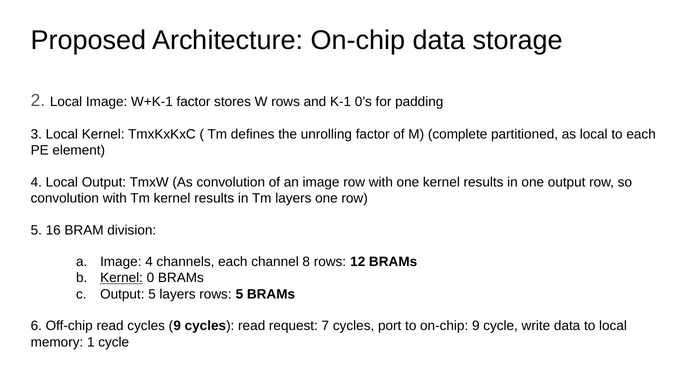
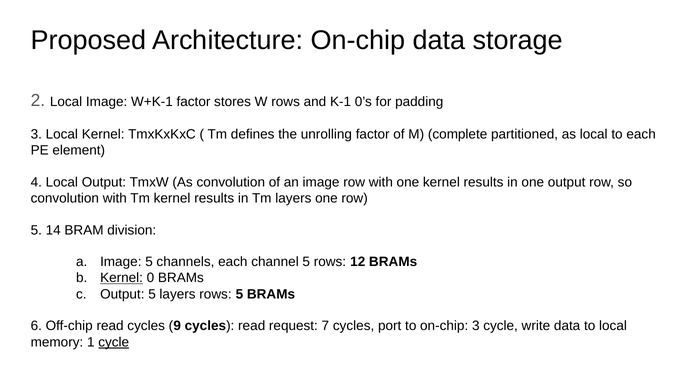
16: 16 -> 14
Image 4: 4 -> 5
channel 8: 8 -> 5
on-chip 9: 9 -> 3
cycle at (114, 342) underline: none -> present
